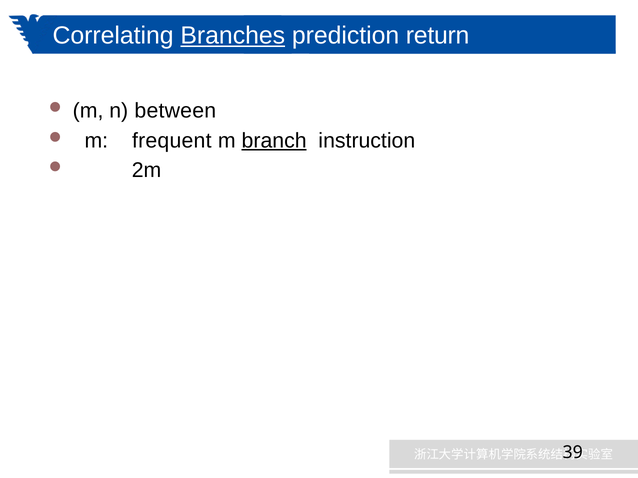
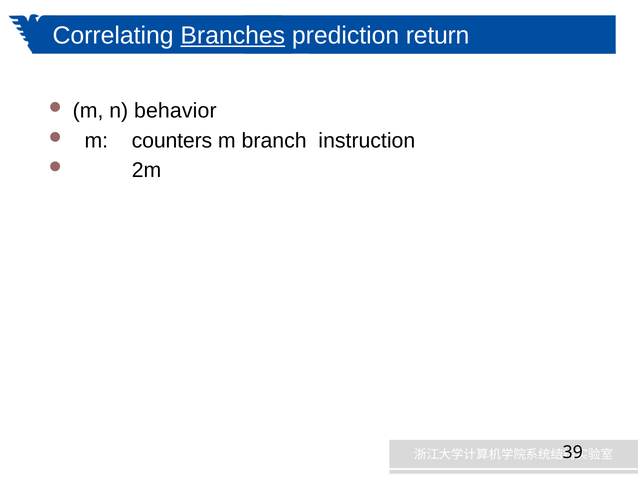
between: between -> behavior
frequent: frequent -> counters
branch underline: present -> none
